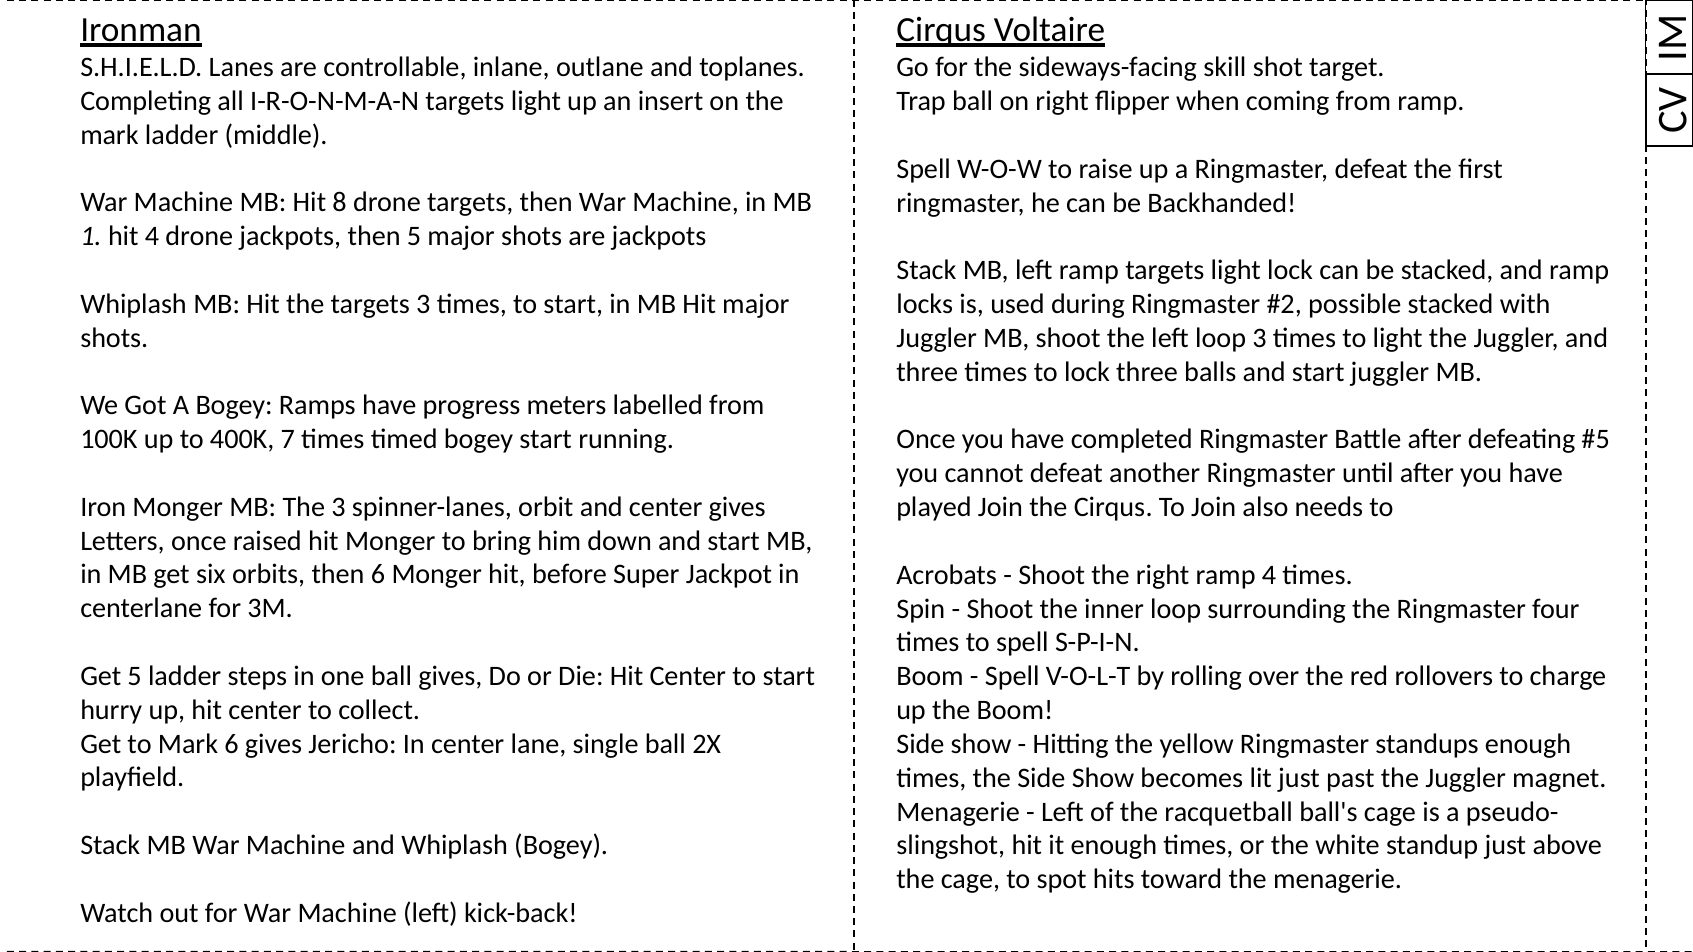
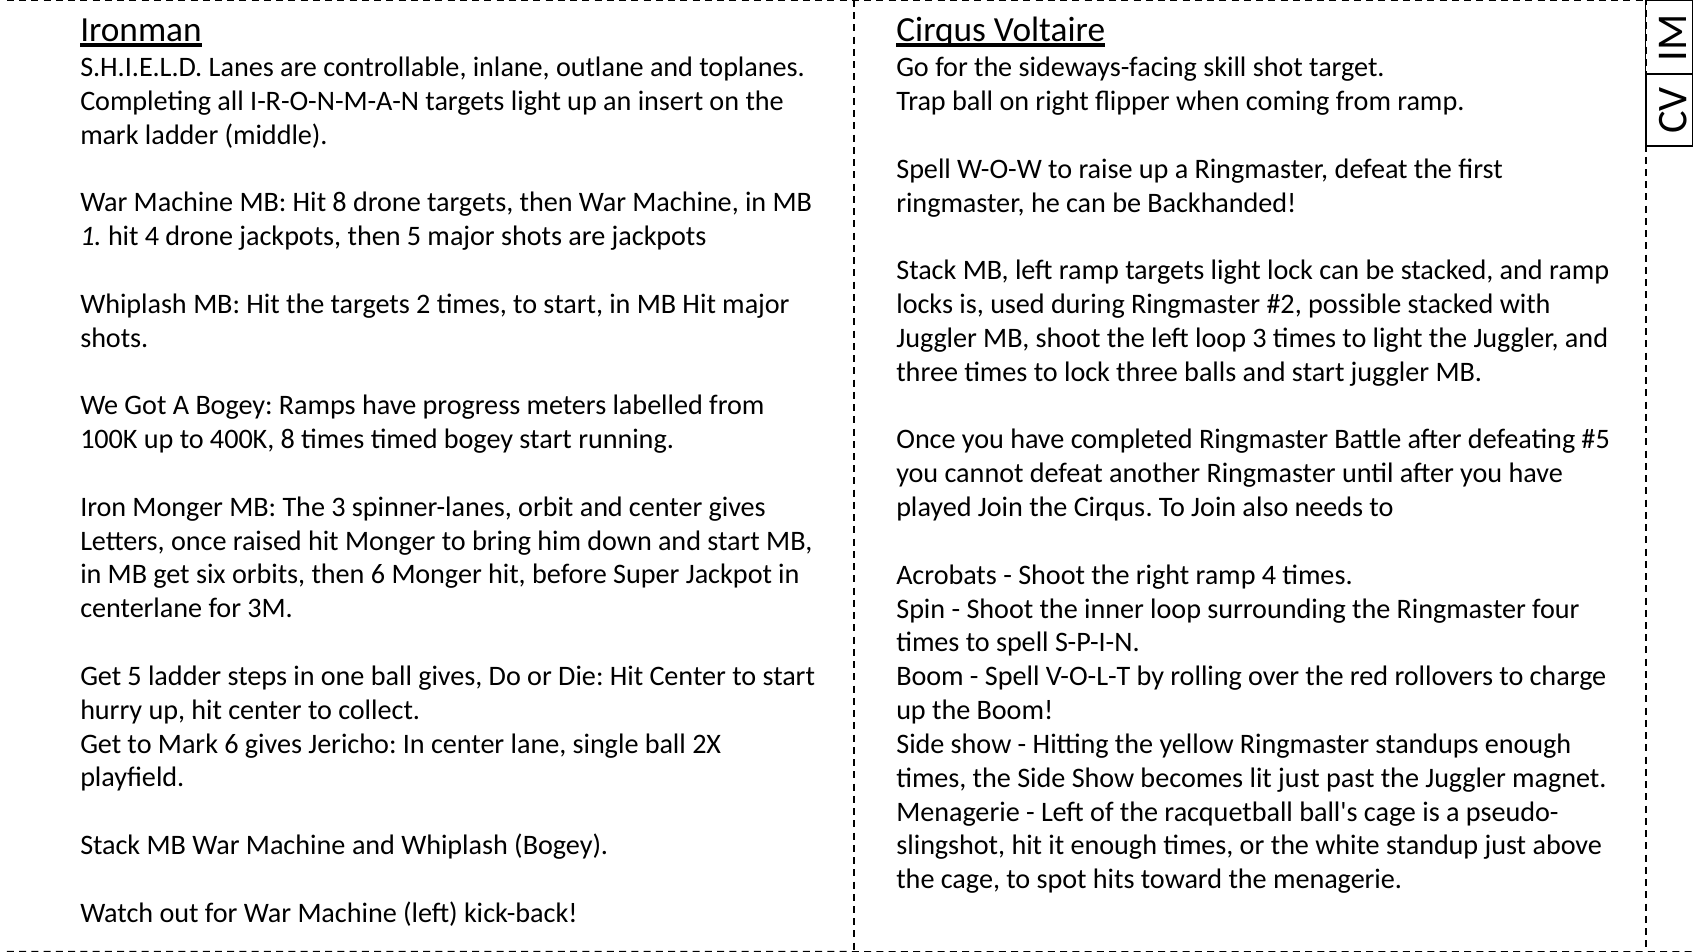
targets 3: 3 -> 2
400K 7: 7 -> 8
